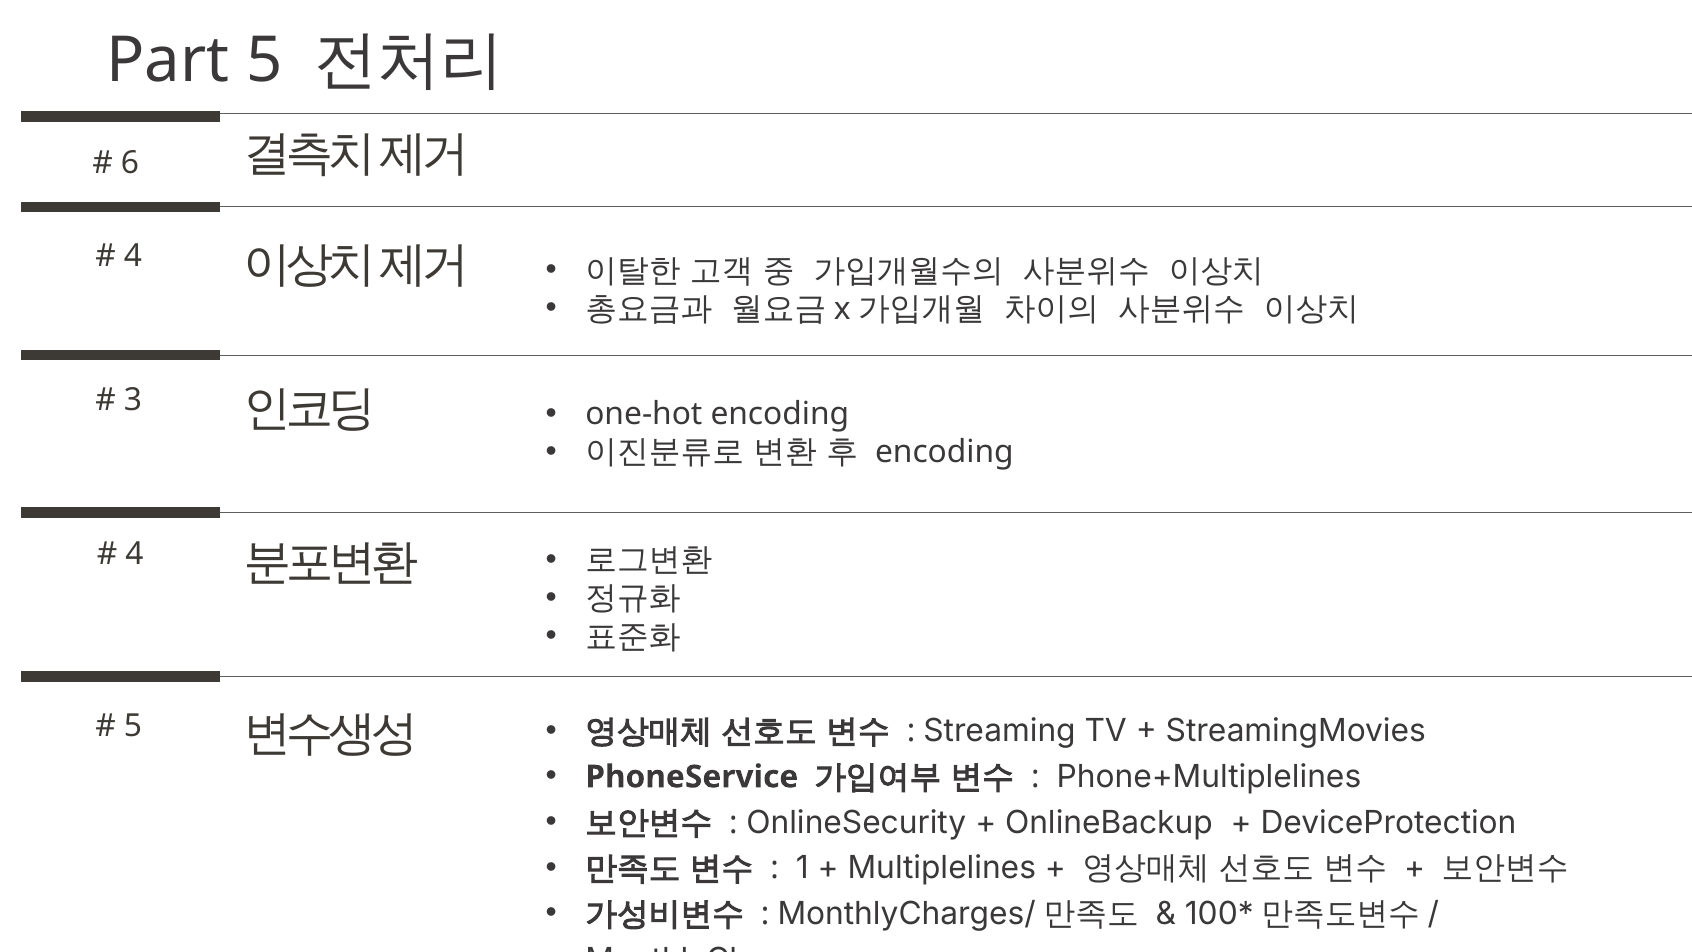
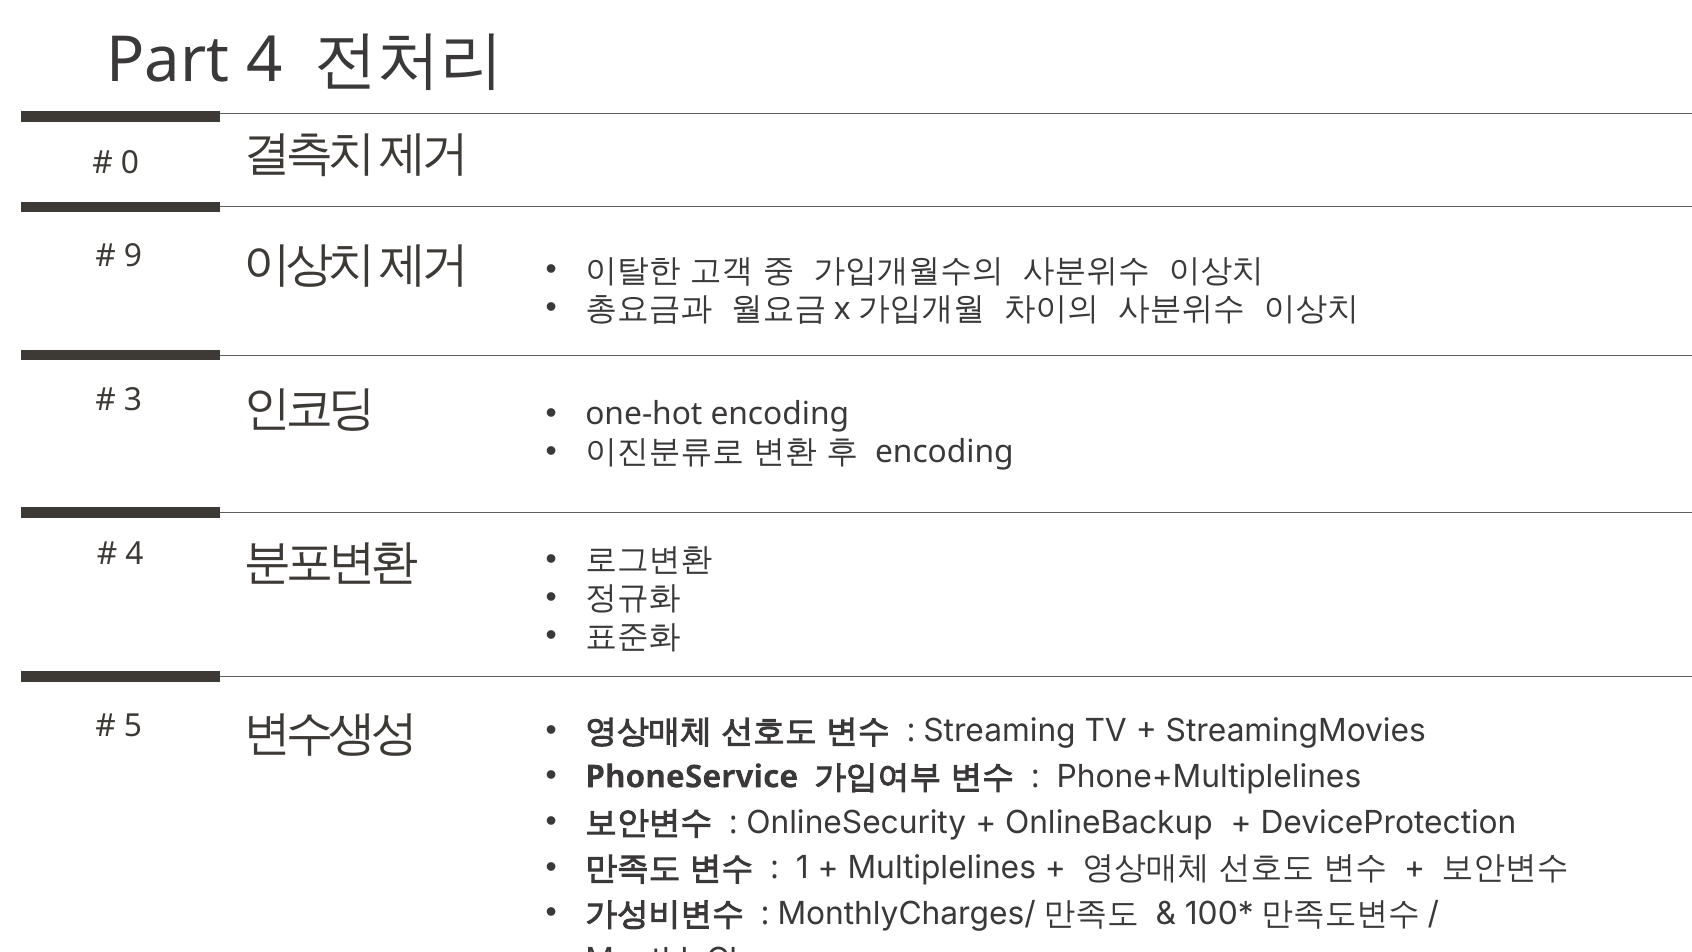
Part 5: 5 -> 4
6: 6 -> 0
4 at (133, 256): 4 -> 9
